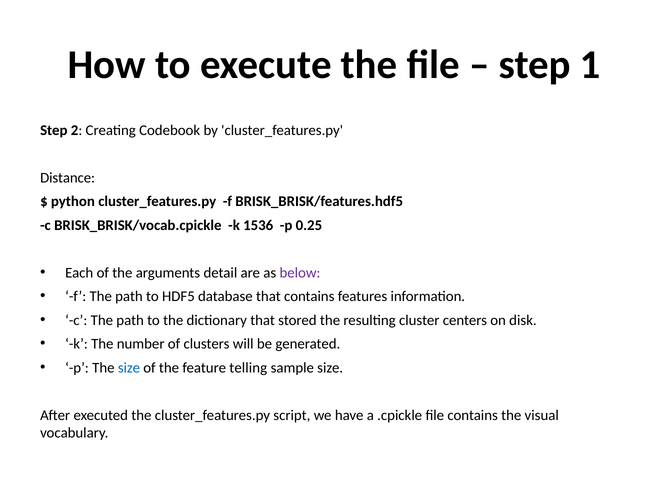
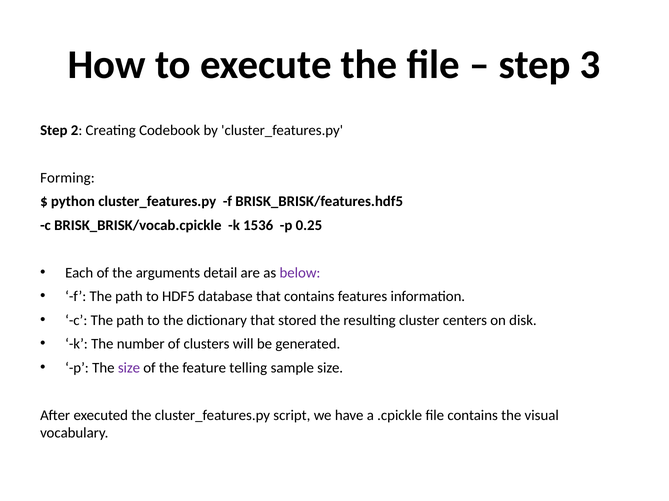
1: 1 -> 3
Distance: Distance -> Forming
size at (129, 368) colour: blue -> purple
